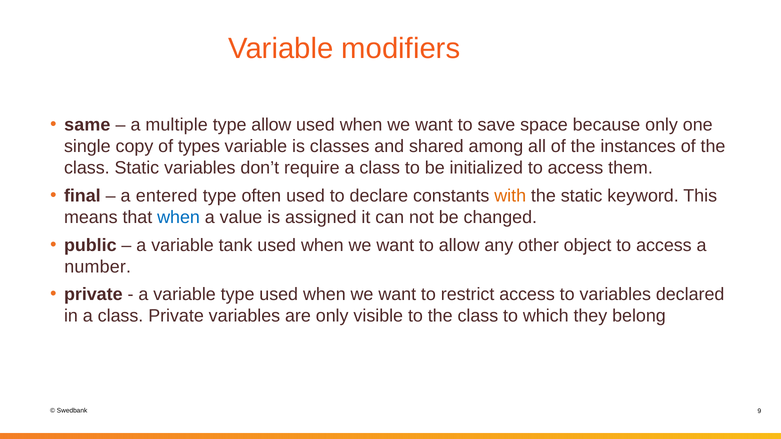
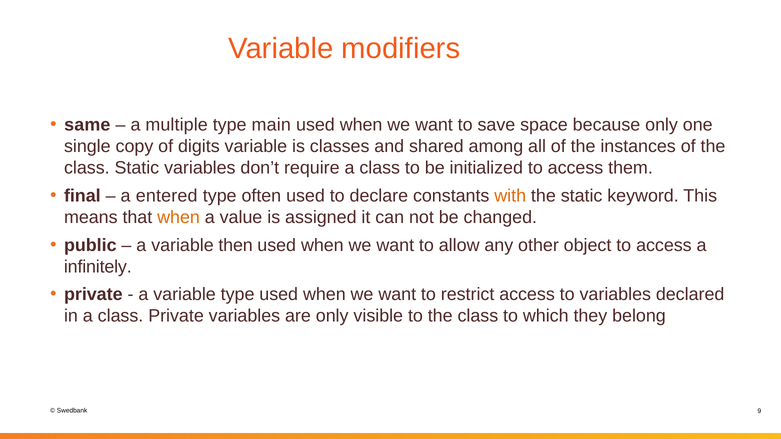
type allow: allow -> main
types: types -> digits
when at (179, 217) colour: blue -> orange
tank: tank -> then
number: number -> infinitely
